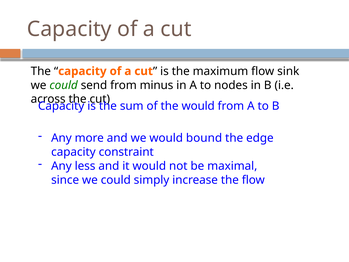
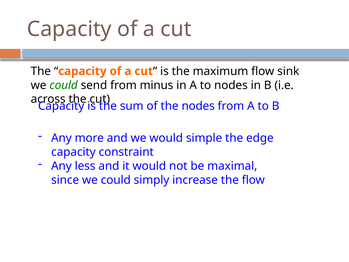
the would: would -> nodes
bound: bound -> simple
